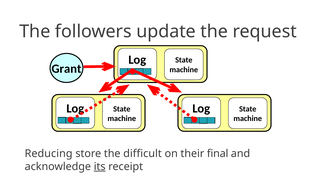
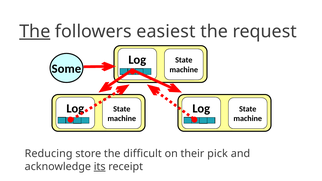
The at (35, 31) underline: none -> present
update: update -> easiest
Grant: Grant -> Some
final: final -> pick
